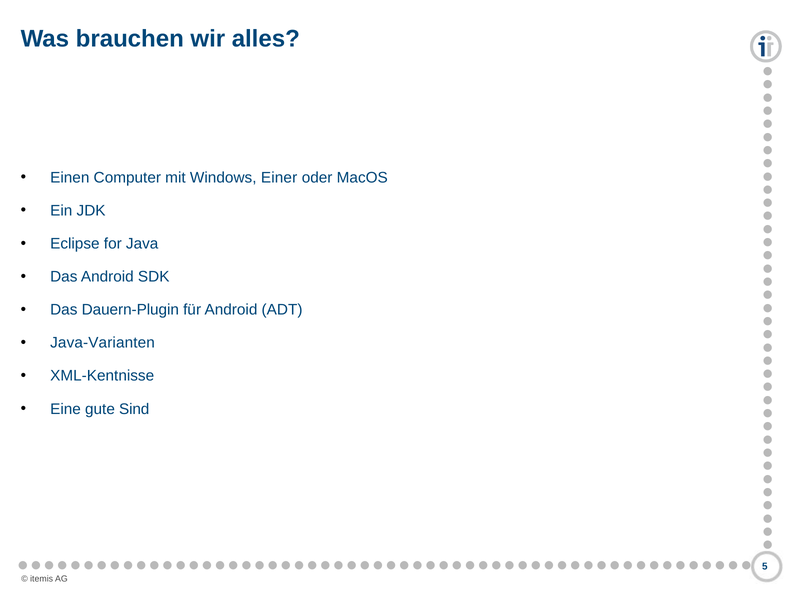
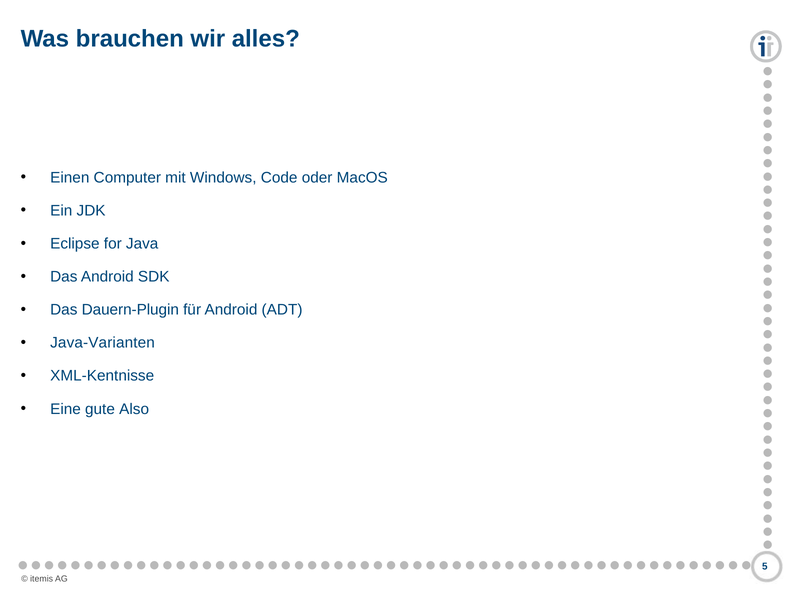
Einer: Einer -> Code
Sind: Sind -> Also
